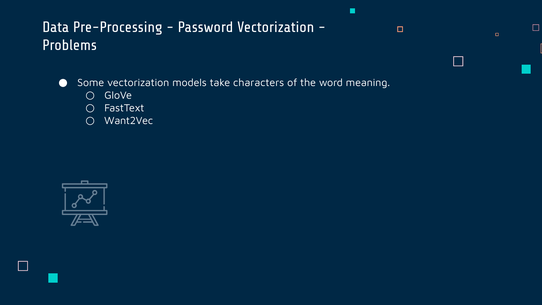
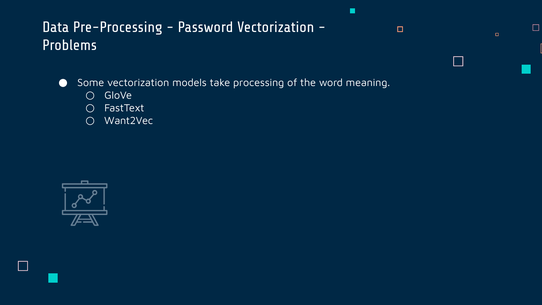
characters: characters -> processing
